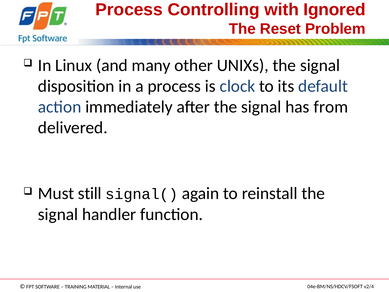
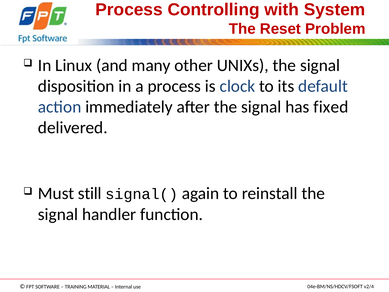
Ignored: Ignored -> System
from: from -> fixed
